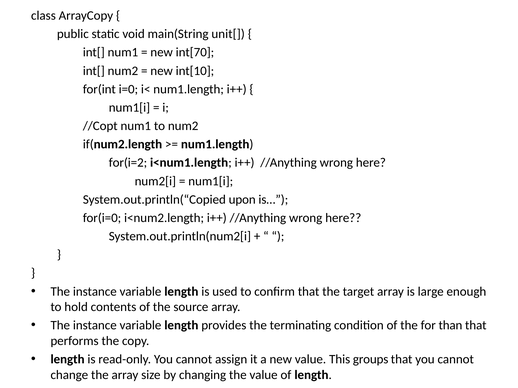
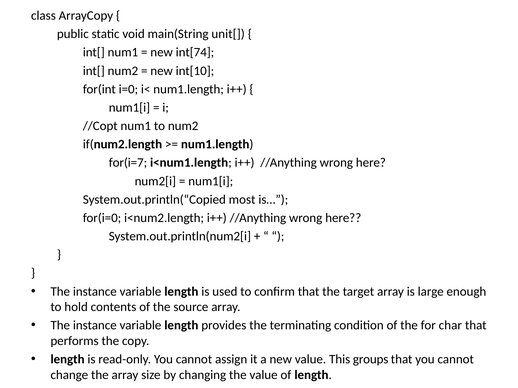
int[70: int[70 -> int[74
for(i=2: for(i=2 -> for(i=7
upon: upon -> most
than: than -> char
